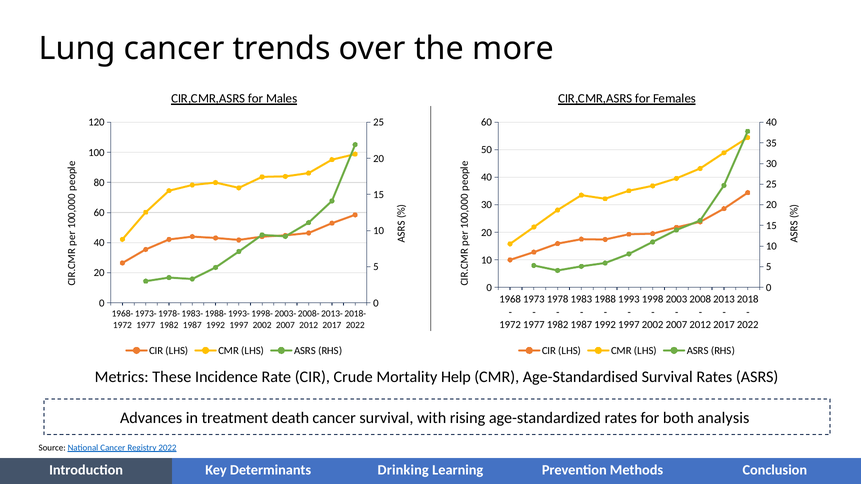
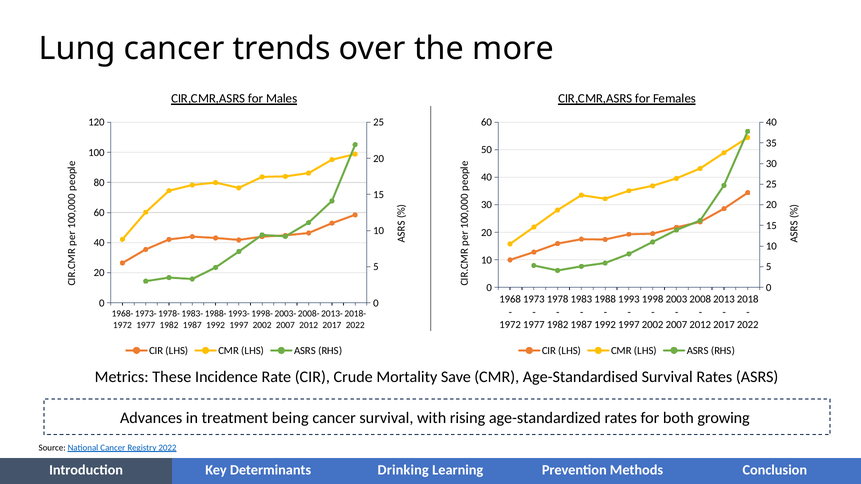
Help: Help -> Save
death: death -> being
analysis: analysis -> growing
